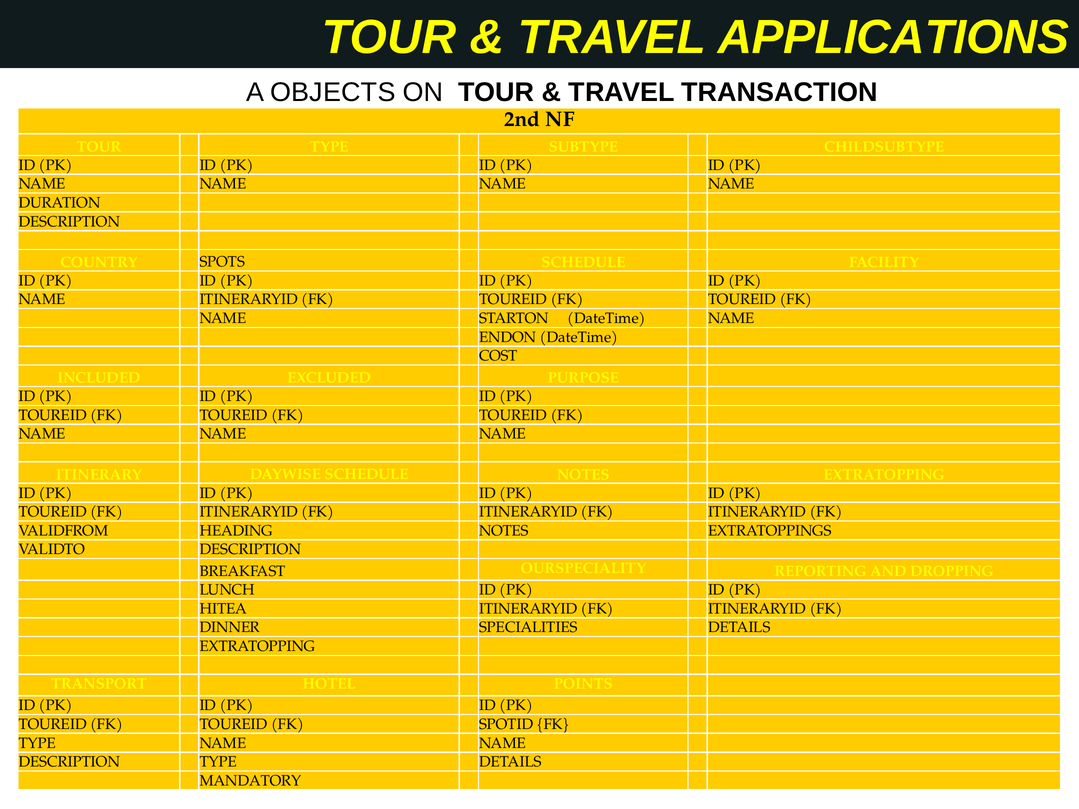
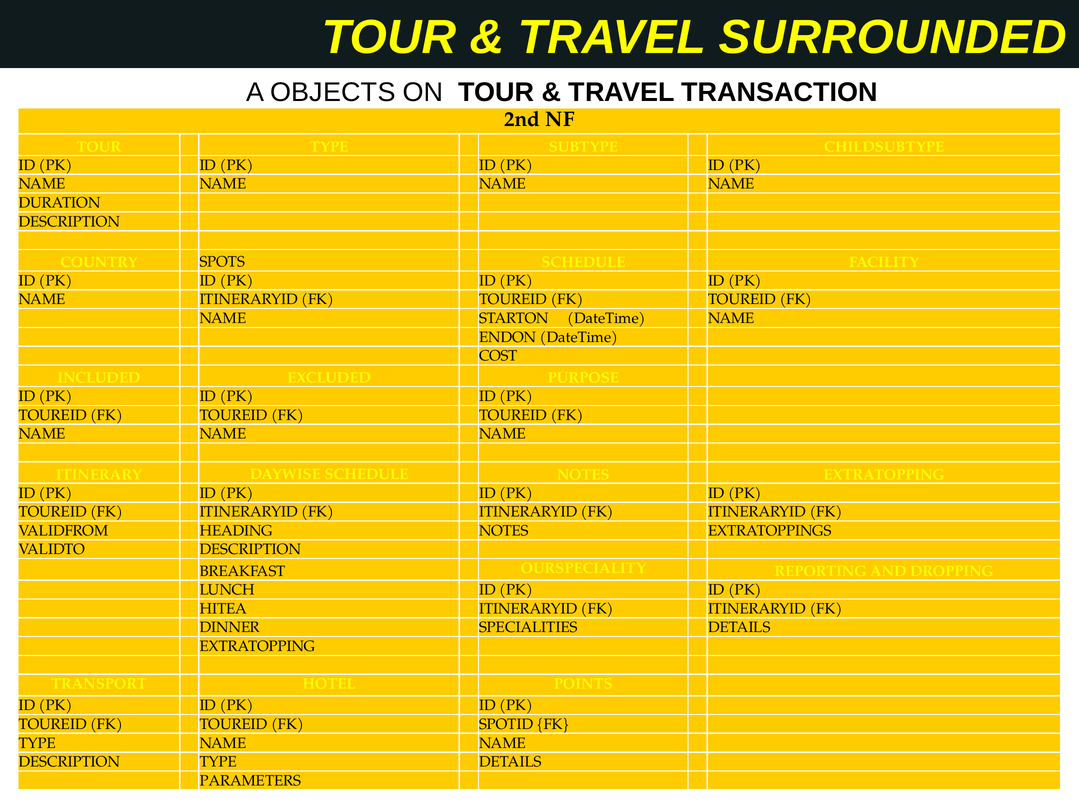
APPLICATIONS: APPLICATIONS -> SURROUNDED
MANDATORY: MANDATORY -> PARAMETERS
